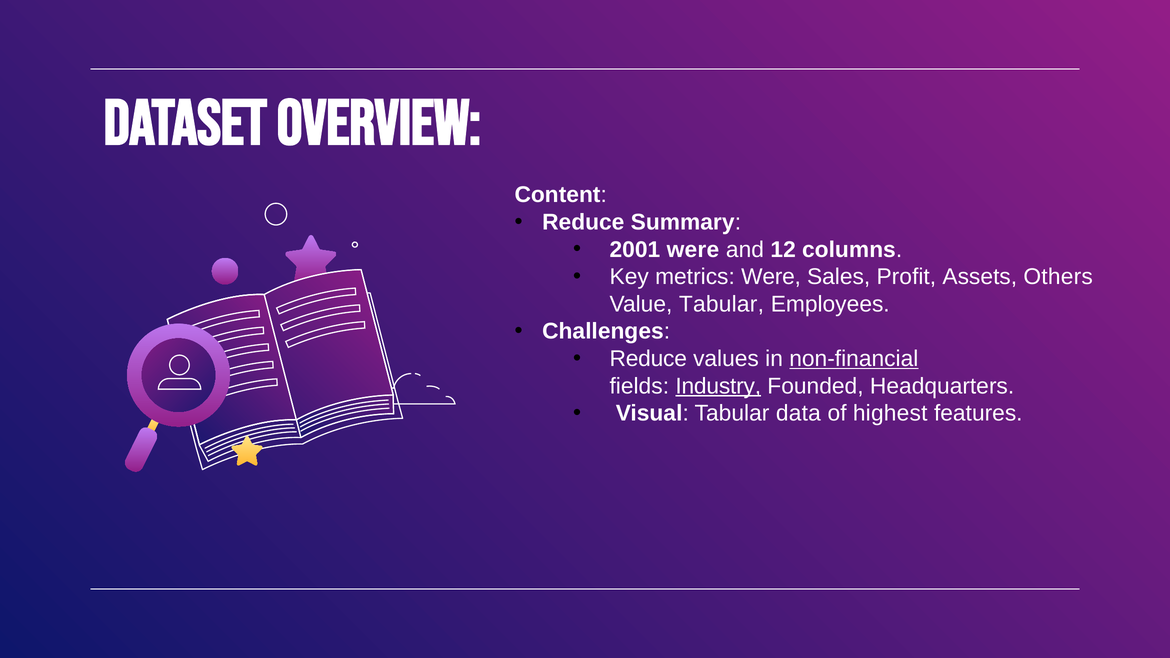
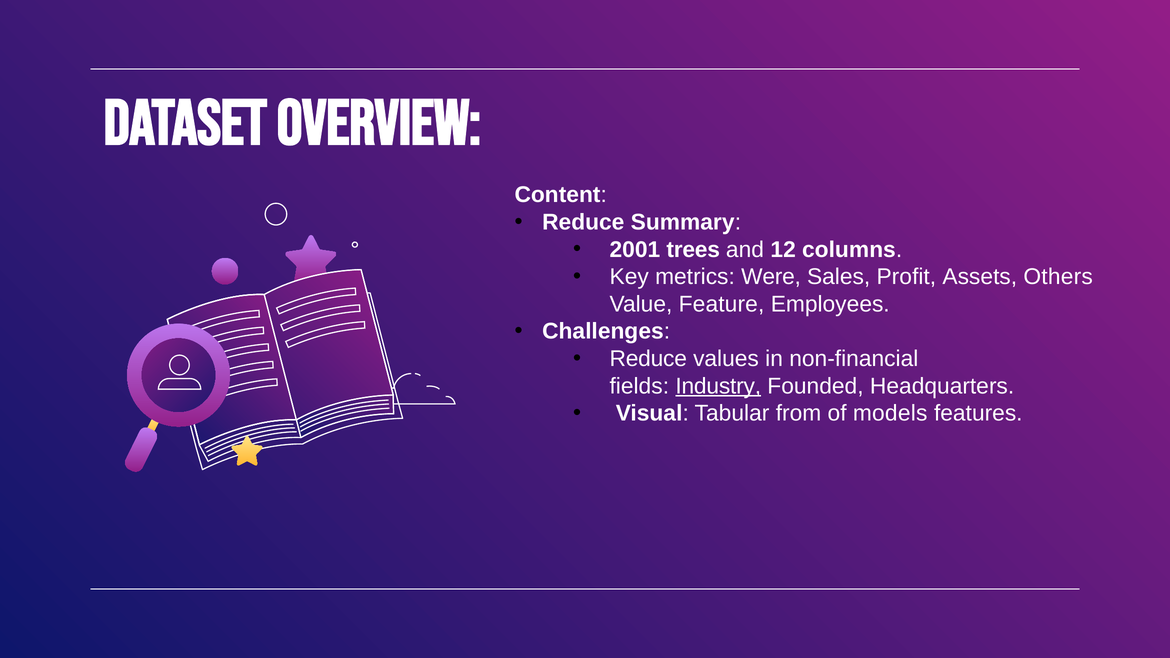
2001 were: were -> trees
Value Tabular: Tabular -> Feature
non-financial underline: present -> none
data: data -> from
highest: highest -> models
